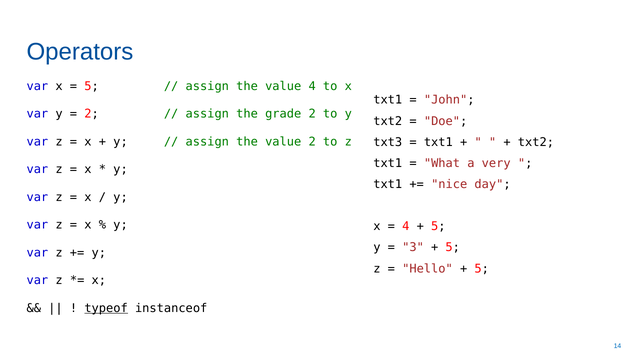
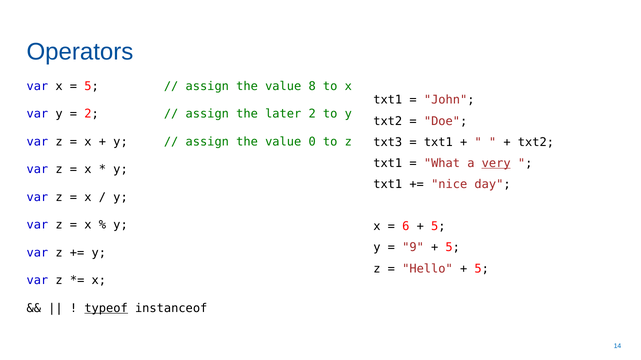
value 4: 4 -> 8
grade: grade -> later
value 2: 2 -> 0
very underline: none -> present
4 at (406, 227): 4 -> 6
3: 3 -> 9
